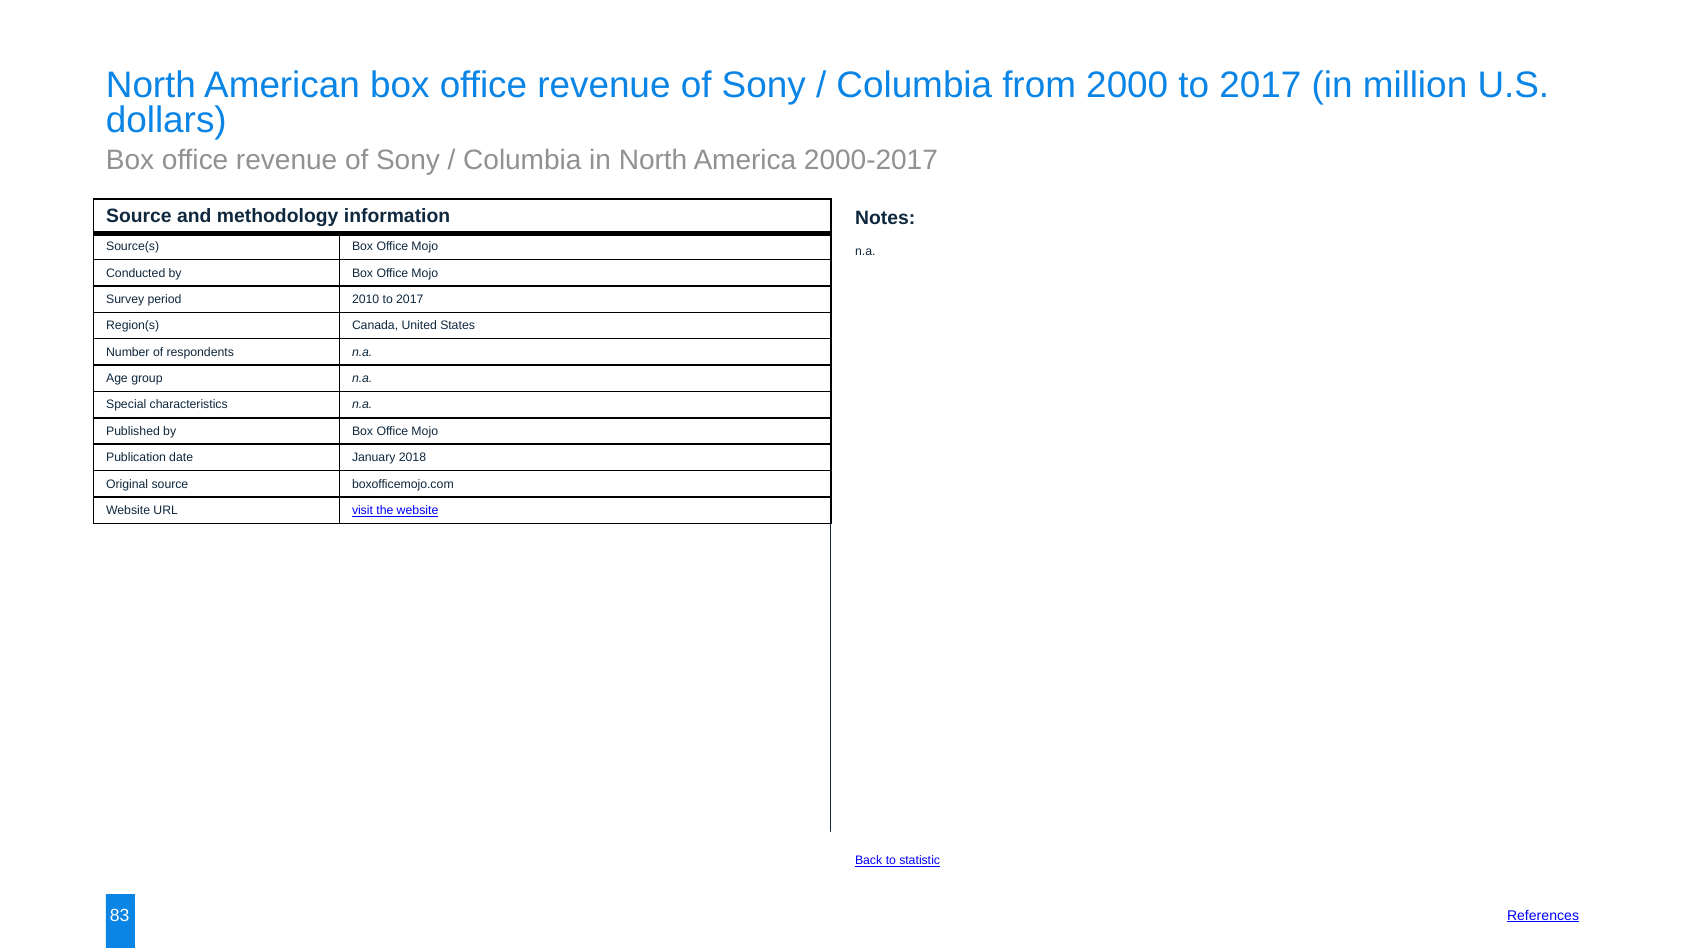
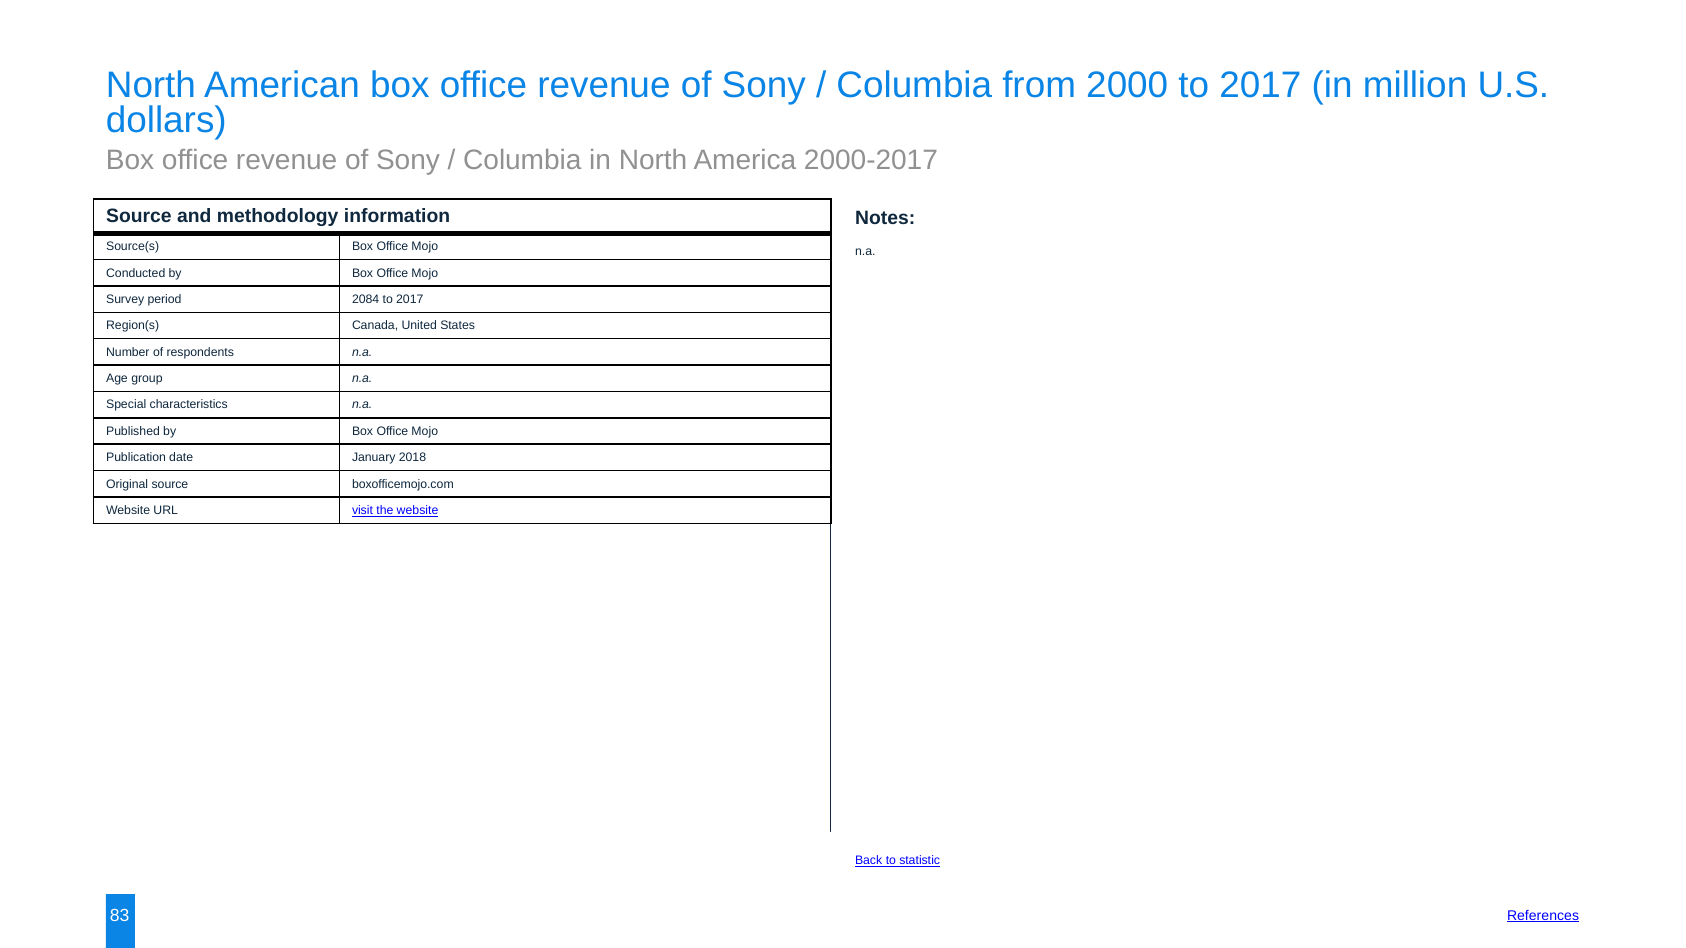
2010: 2010 -> 2084
